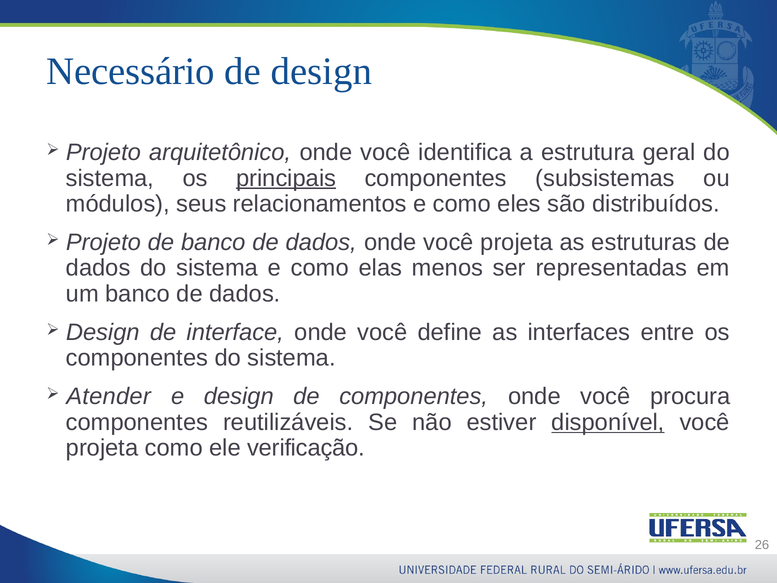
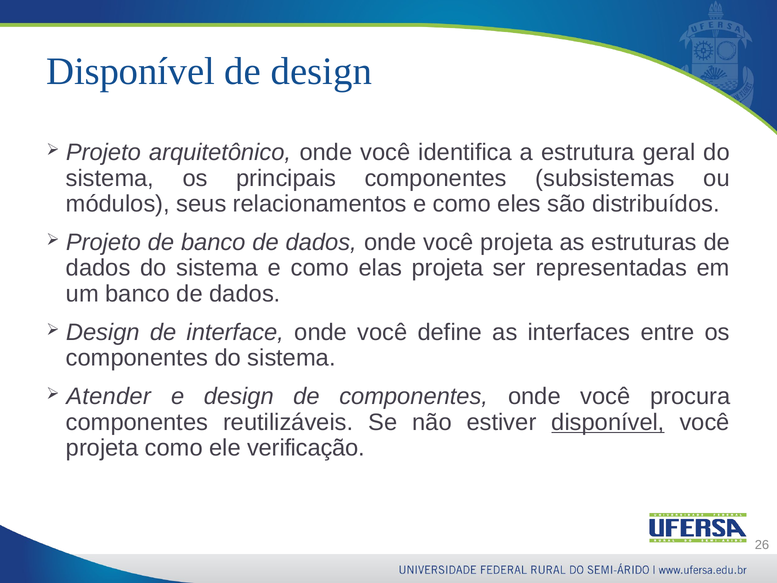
Necessário at (131, 72): Necessário -> Disponível
principais underline: present -> none
elas menos: menos -> projeta
